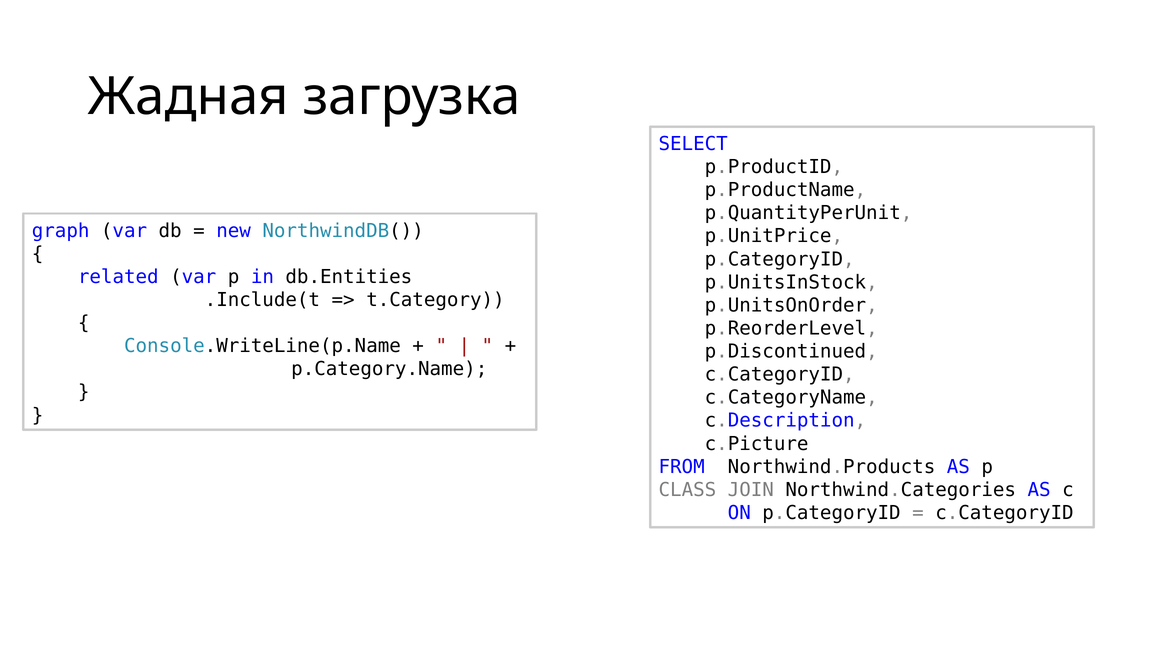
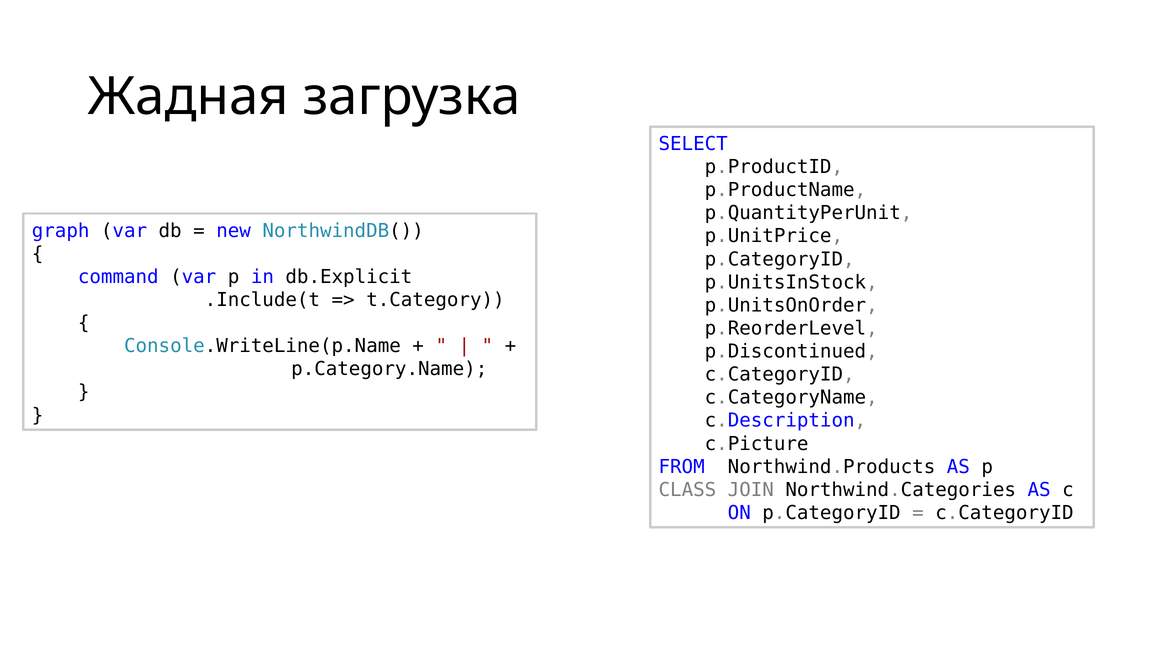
related: related -> command
db.Entities: db.Entities -> db.Explicit
